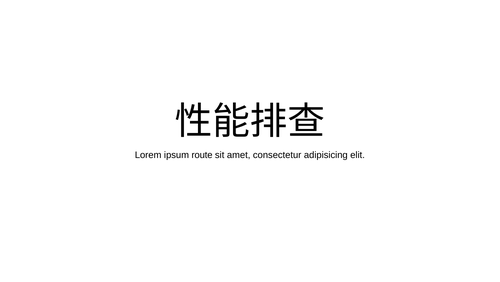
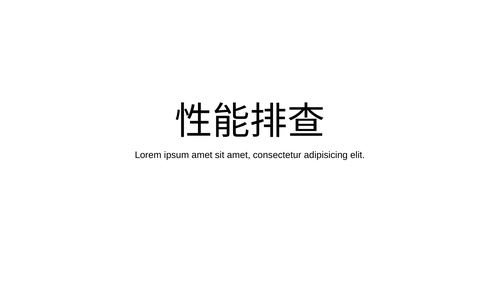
ipsum route: route -> amet
